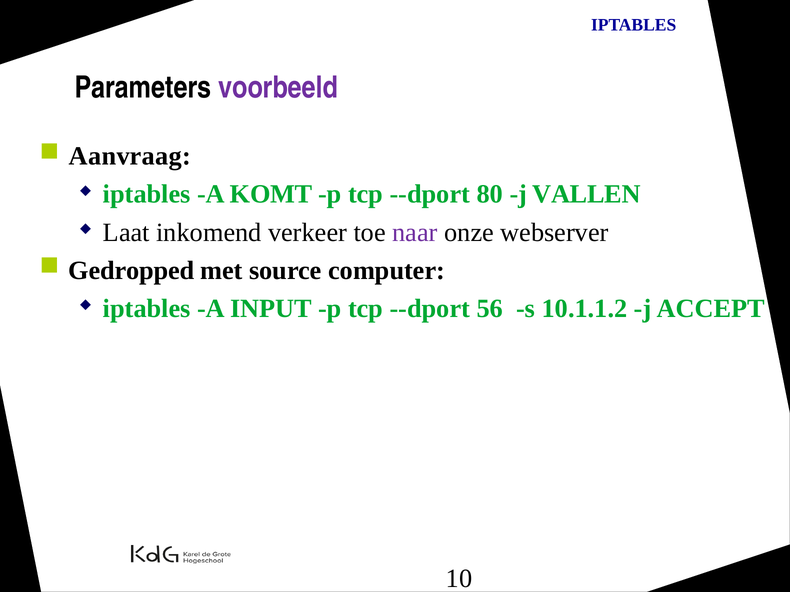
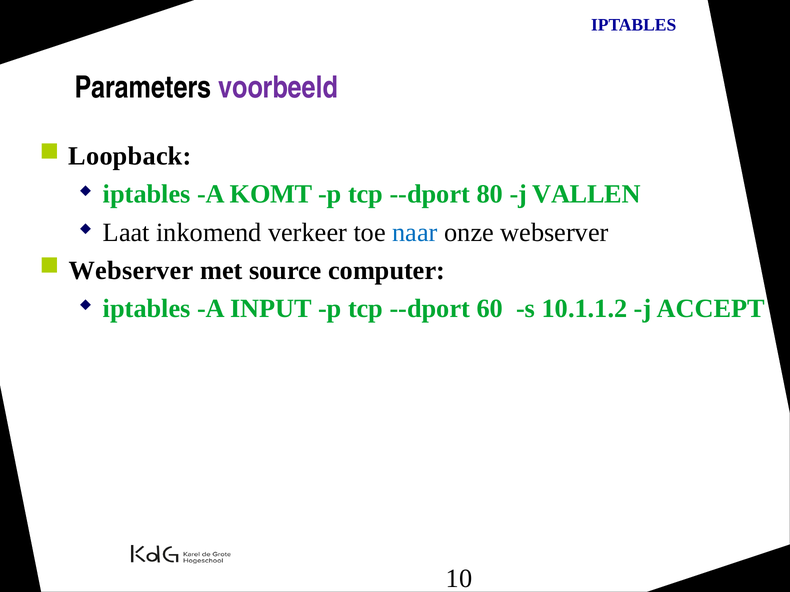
Aanvraag: Aanvraag -> Loopback
naar colour: purple -> blue
Gedropped at (131, 271): Gedropped -> Webserver
56: 56 -> 60
